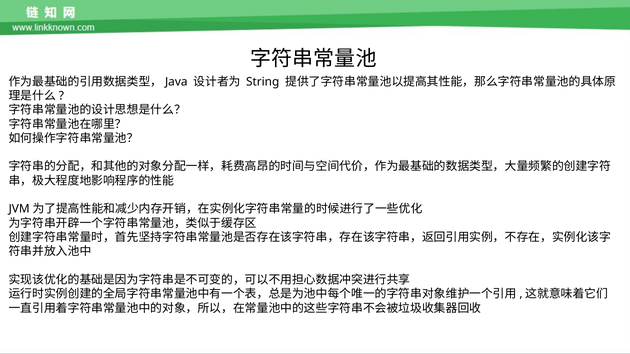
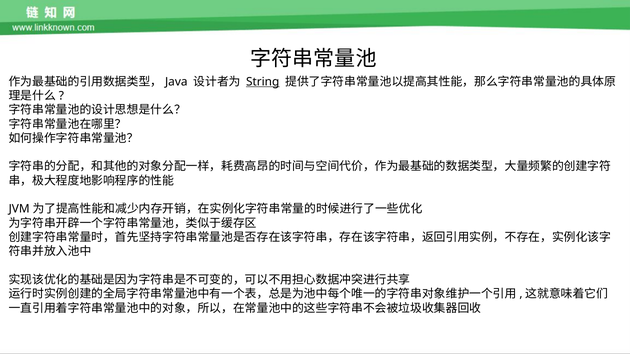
String underline: none -> present
